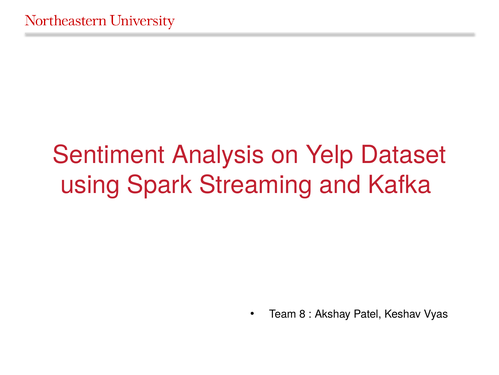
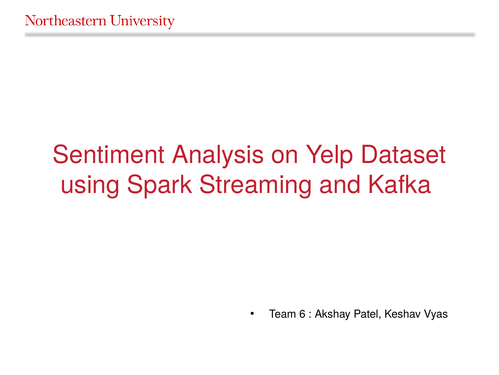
8: 8 -> 6
